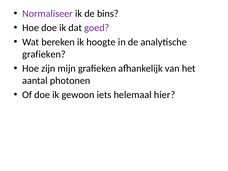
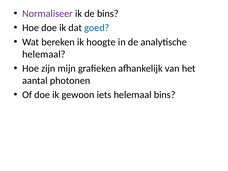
goed colour: purple -> blue
grafieken at (44, 54): grafieken -> helemaal
helemaal hier: hier -> bins
